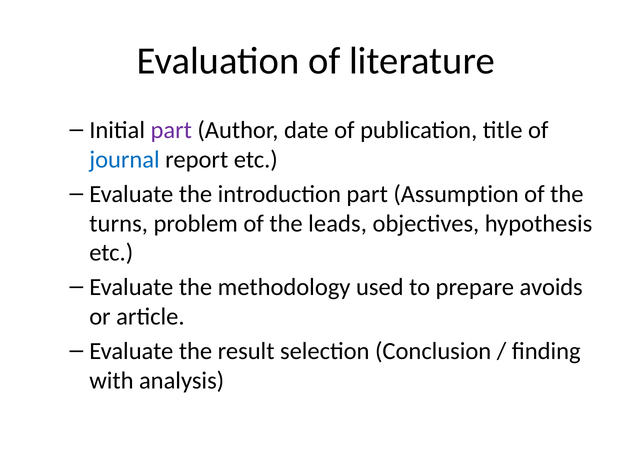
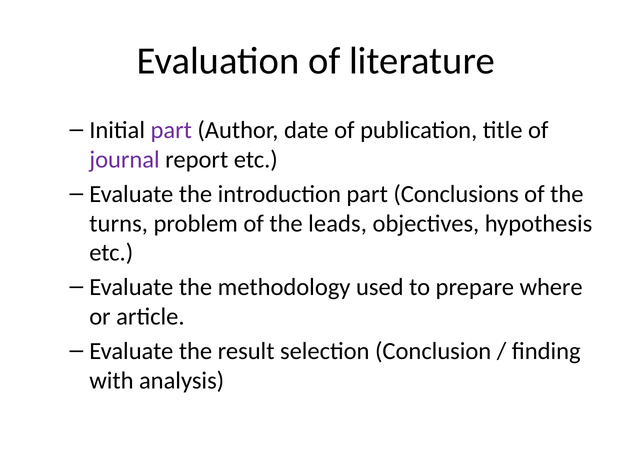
journal colour: blue -> purple
Assumption: Assumption -> Conclusions
avoids: avoids -> where
